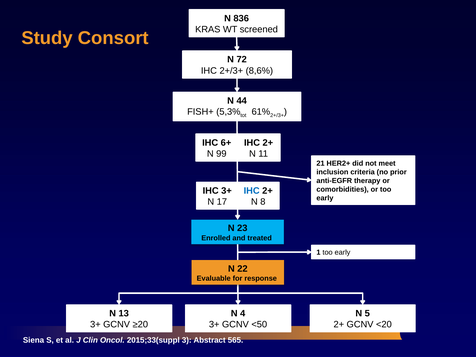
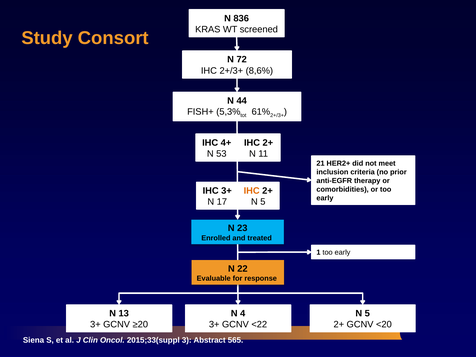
6+: 6+ -> 4+
99: 99 -> 53
IHC at (252, 191) colour: blue -> orange
8 at (263, 202): 8 -> 5
<50: <50 -> <22
